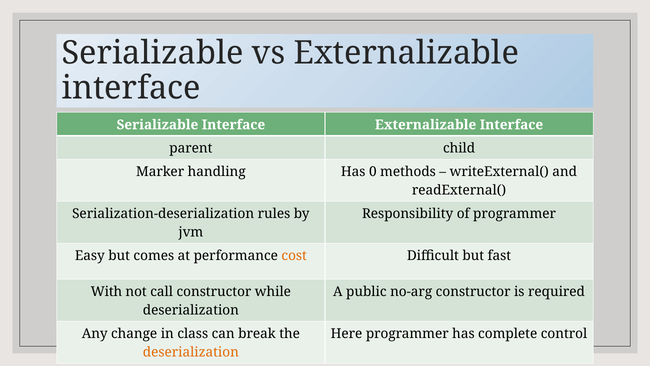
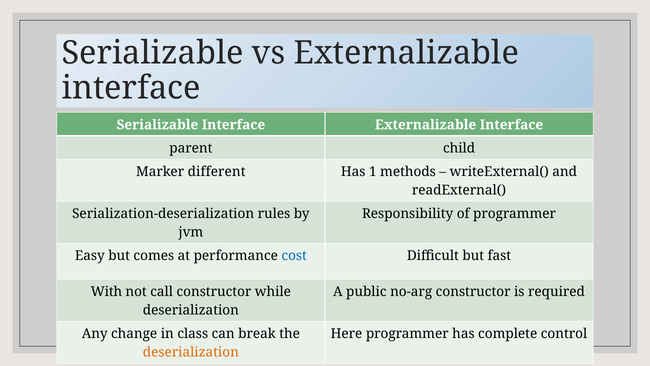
handling: handling -> different
0: 0 -> 1
cost colour: orange -> blue
